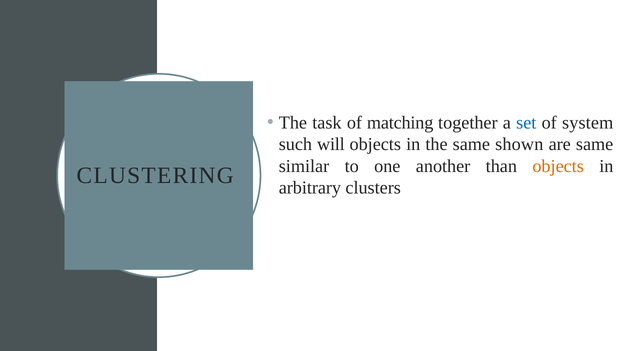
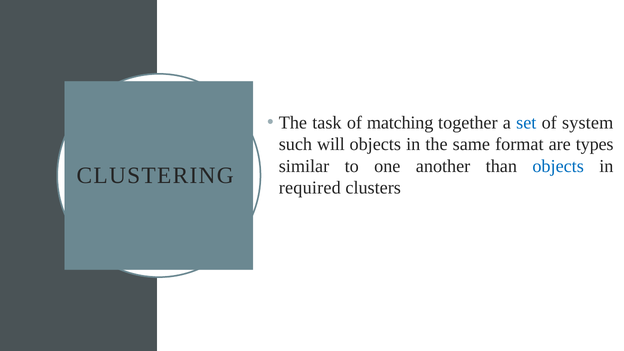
shown: shown -> format
are same: same -> types
objects at (558, 166) colour: orange -> blue
arbitrary: arbitrary -> required
